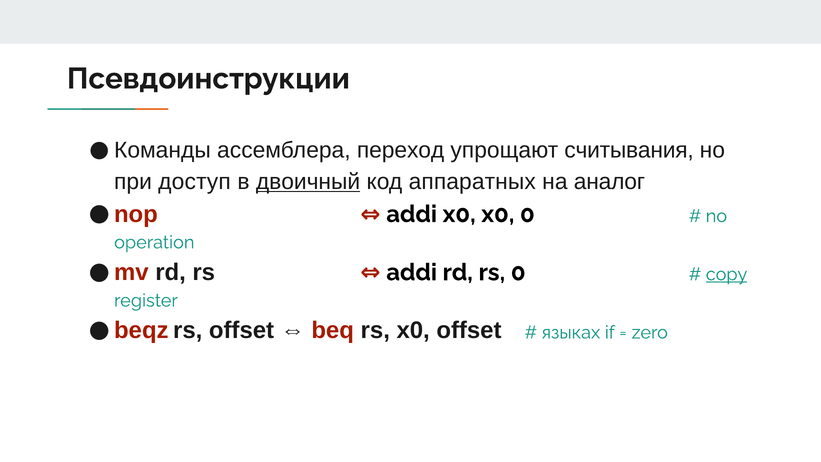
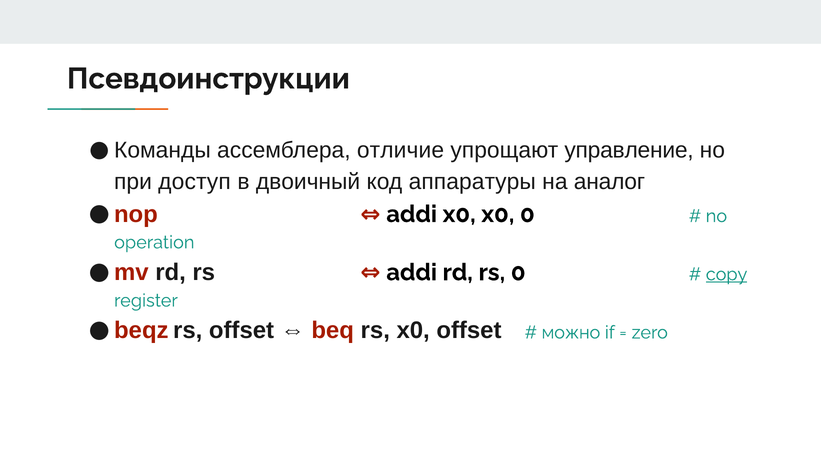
переход: переход -> отличие
считывания: считывания -> управление
двоичный underline: present -> none
аппаратных: аппаратных -> аппаратуры
языках: языках -> можно
